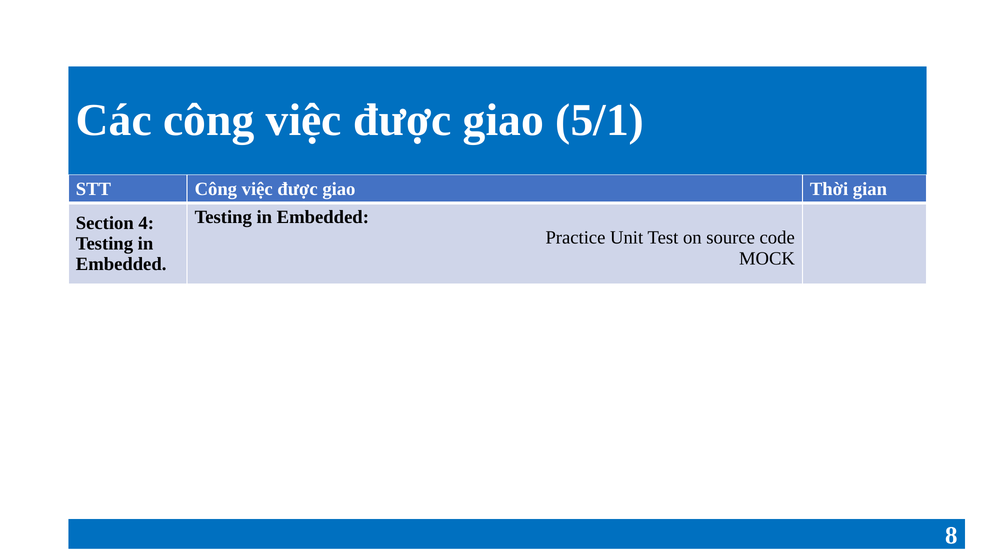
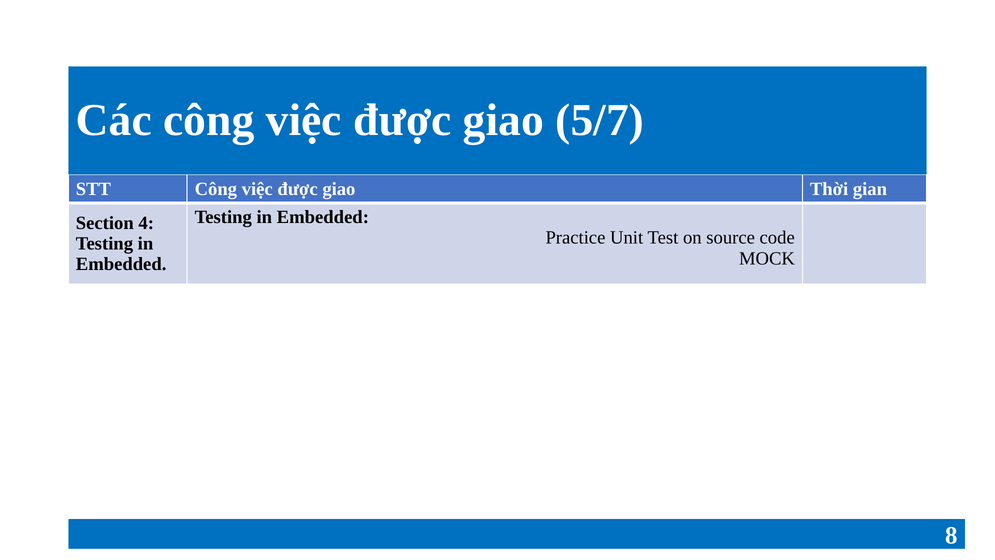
5/1: 5/1 -> 5/7
